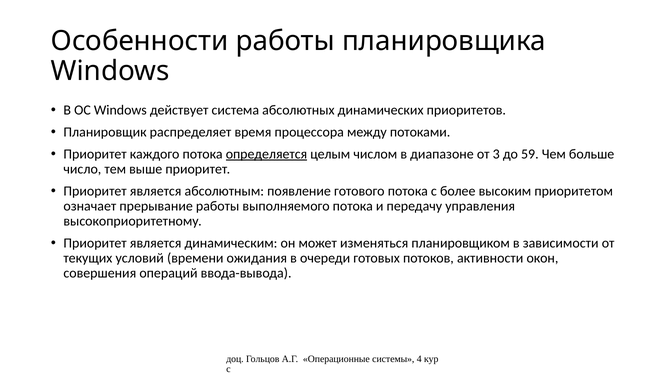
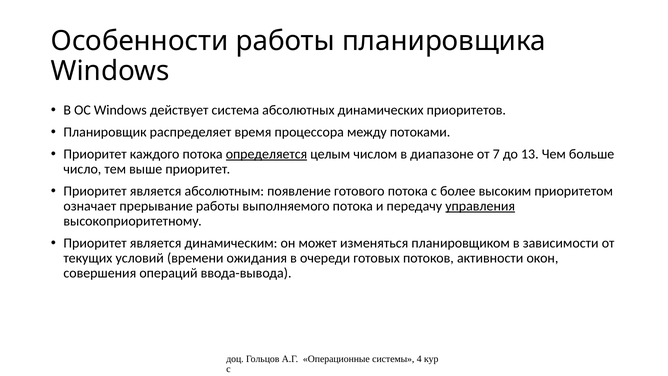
3: 3 -> 7
59: 59 -> 13
управления underline: none -> present
